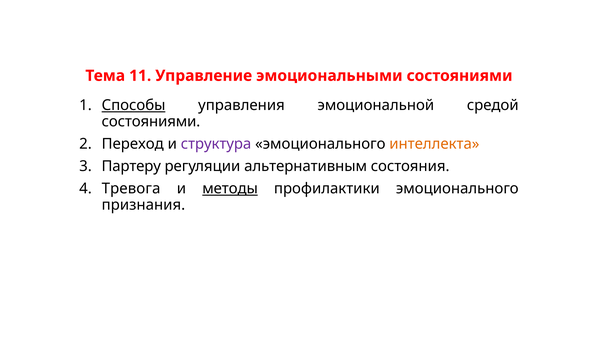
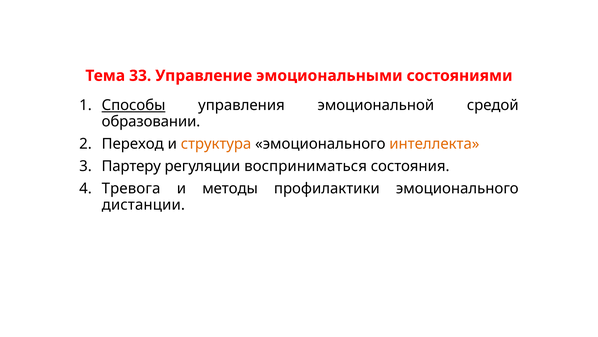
11: 11 -> 33
состояниями at (151, 121): состояниями -> образовании
структура colour: purple -> orange
альтернативным: альтернативным -> восприниматься
методы underline: present -> none
признания: признания -> дистанции
